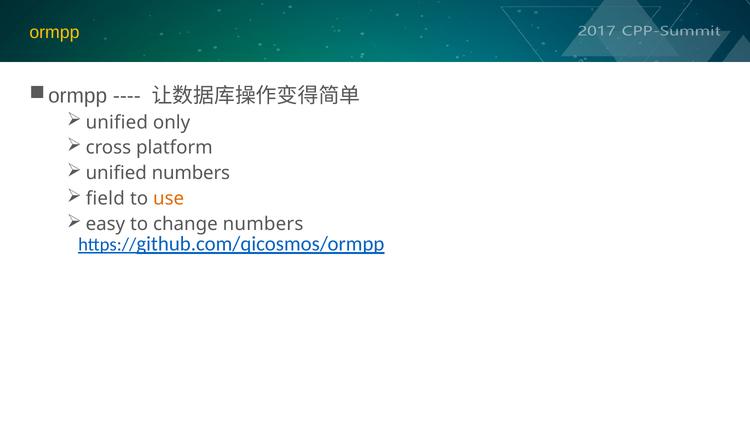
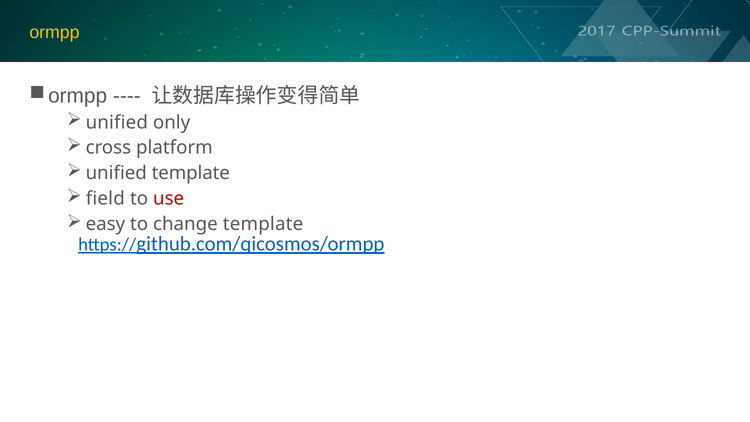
unified numbers: numbers -> template
use colour: orange -> red
change numbers: numbers -> template
